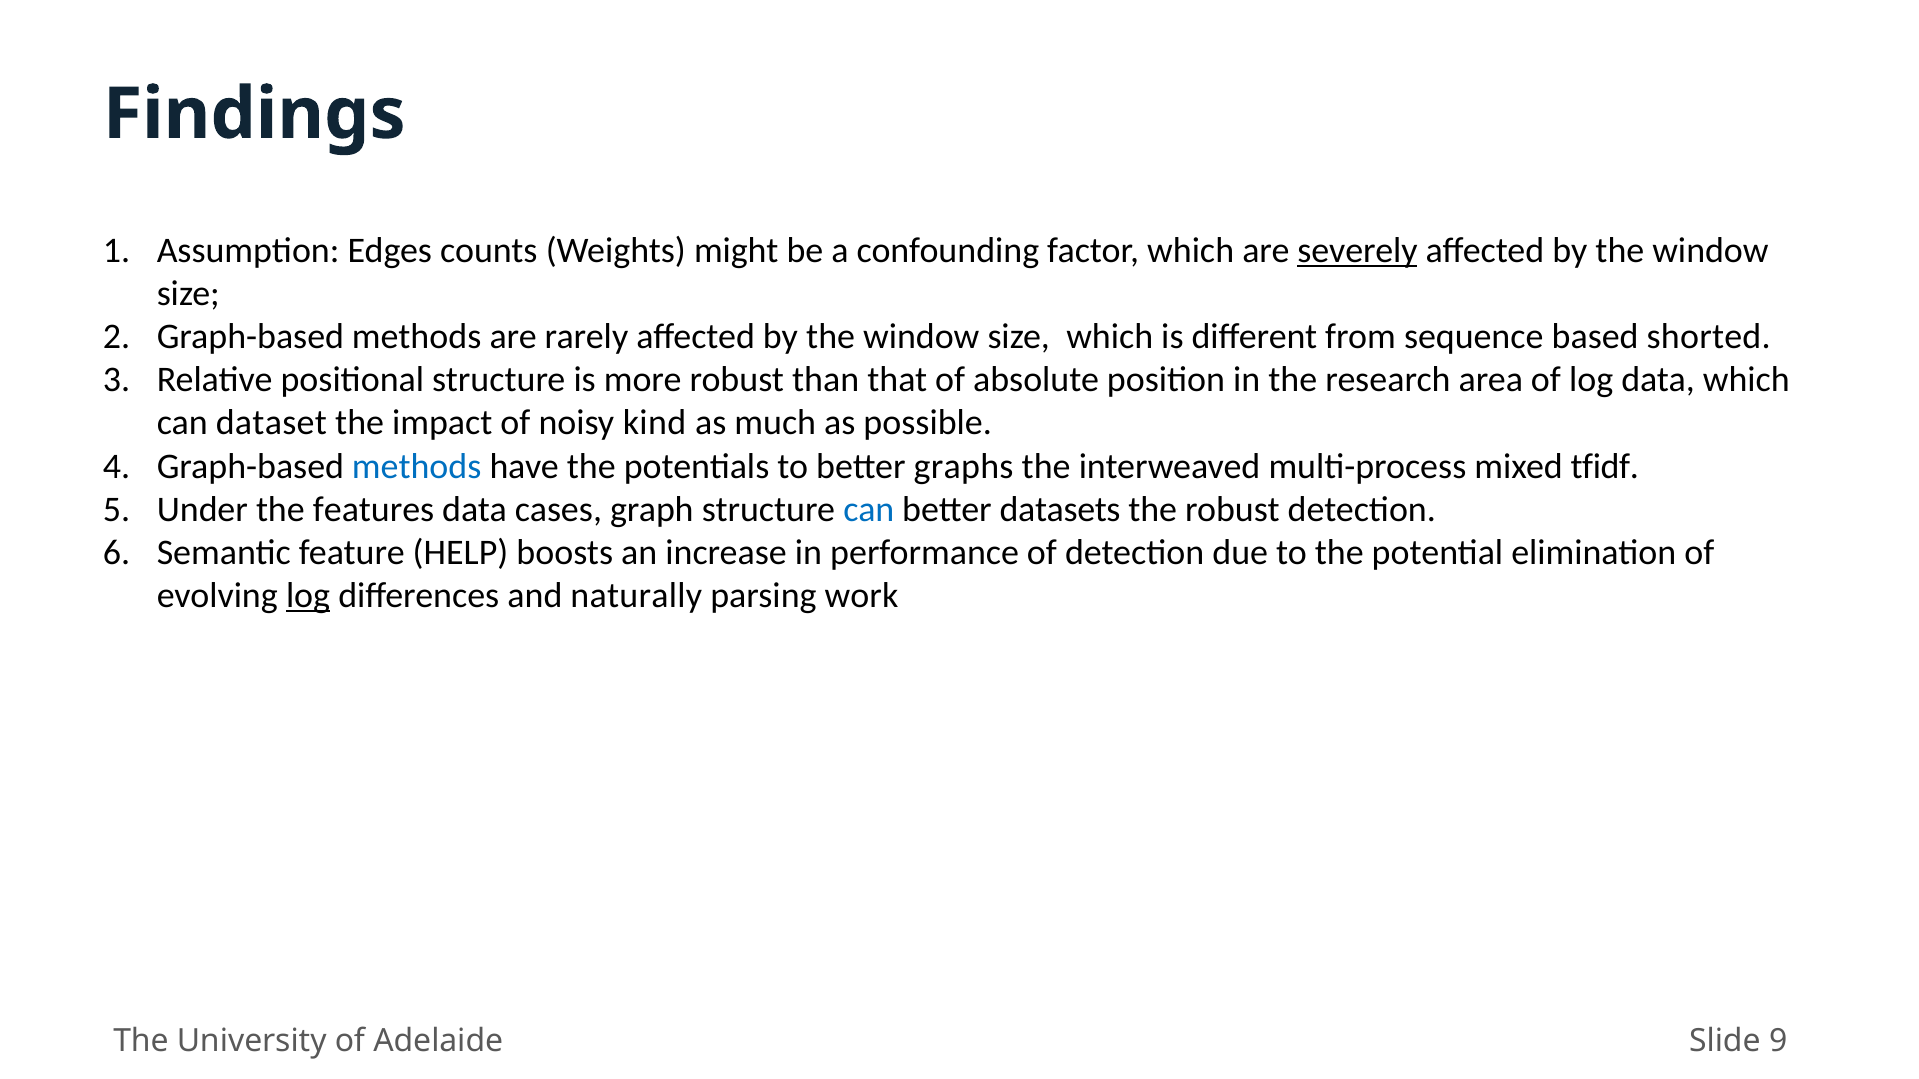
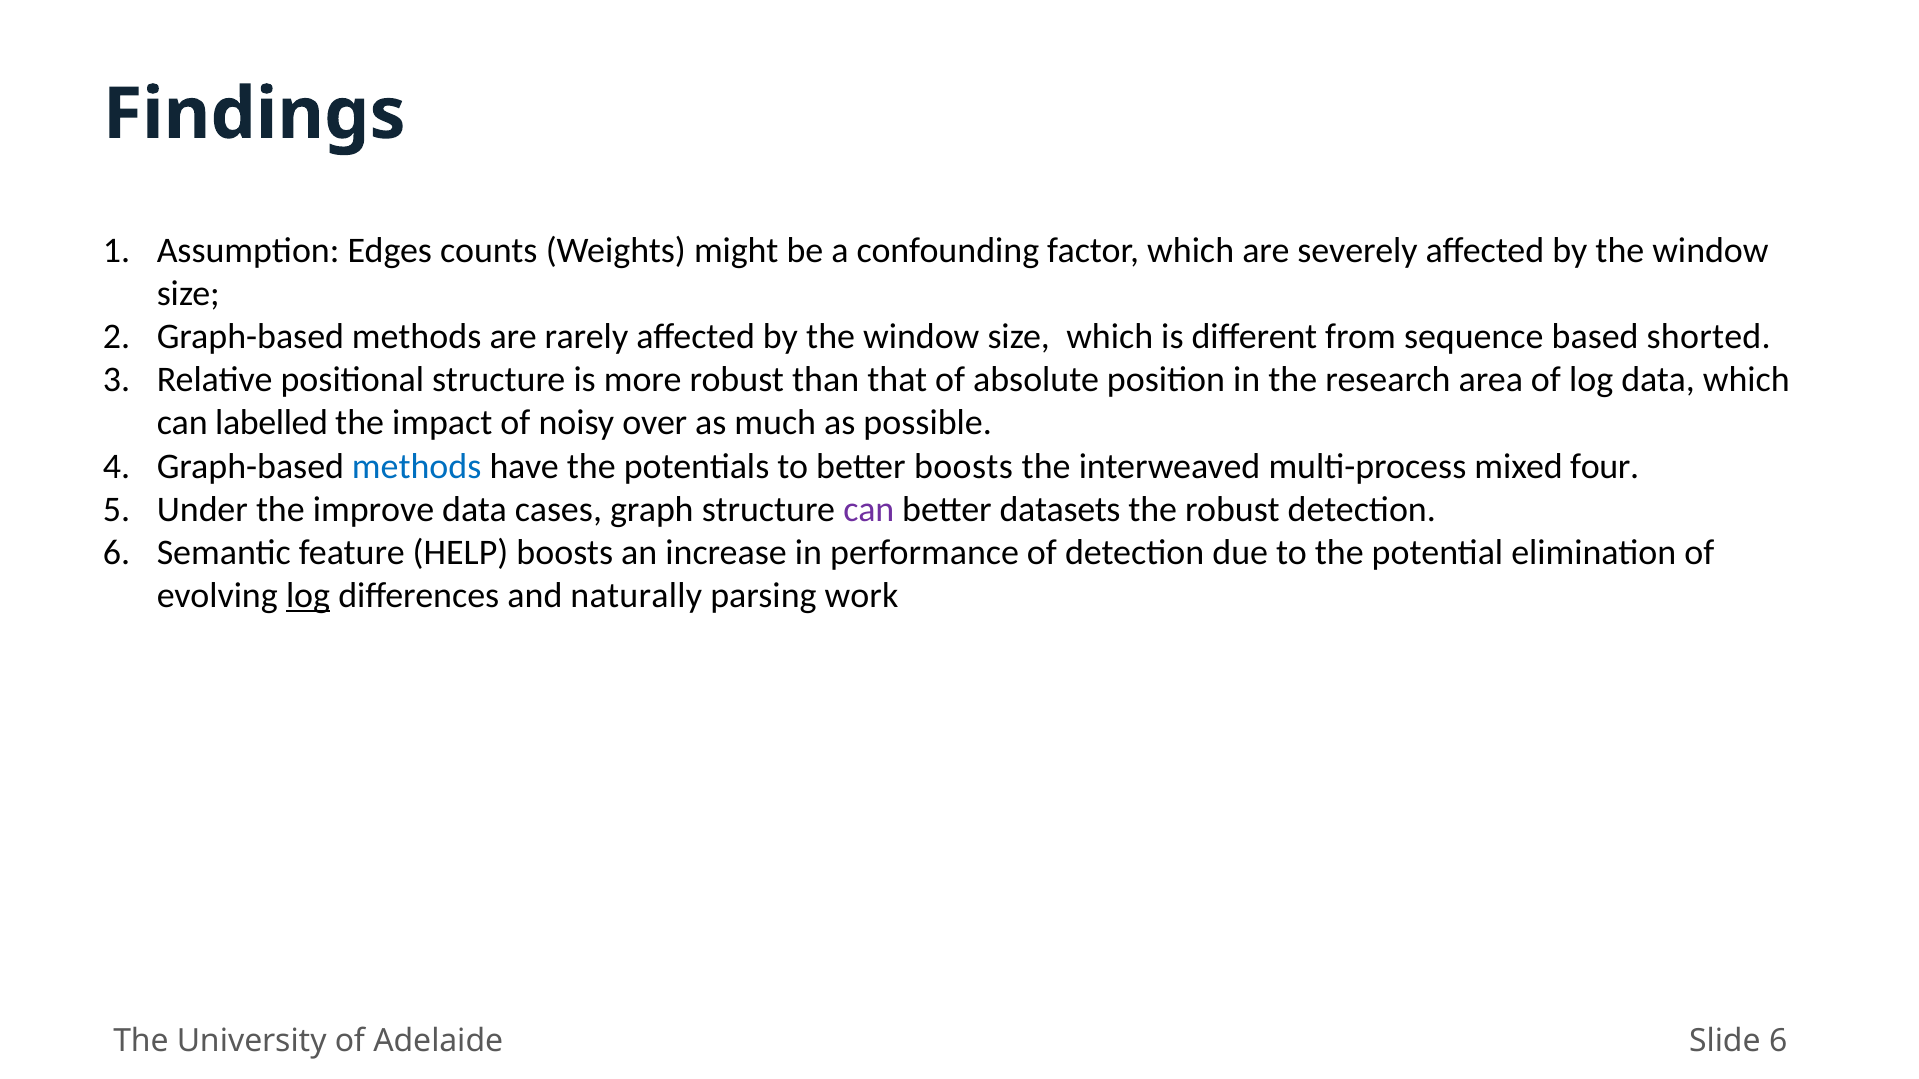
severely underline: present -> none
dataset: dataset -> labelled
kind: kind -> over
better graphs: graphs -> boosts
tfidf: tfidf -> four
features: features -> improve
can at (869, 510) colour: blue -> purple
Slide 9: 9 -> 6
